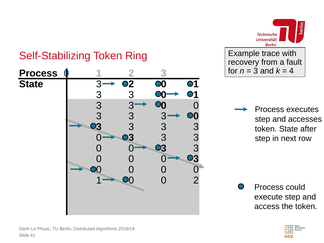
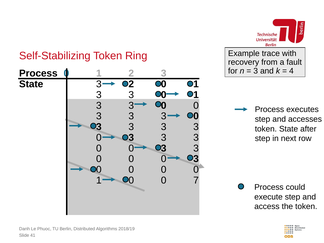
0 2: 2 -> 7
